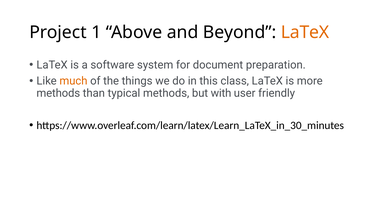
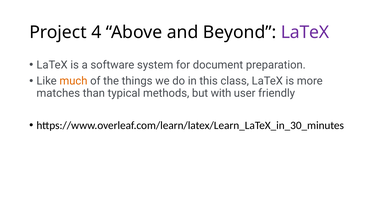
1: 1 -> 4
LaTeX at (305, 32) colour: orange -> purple
methods at (58, 93): methods -> matches
